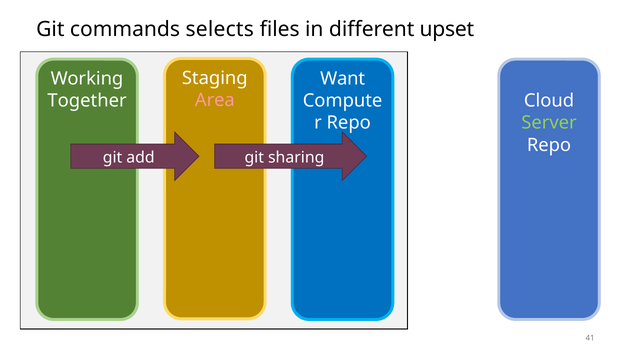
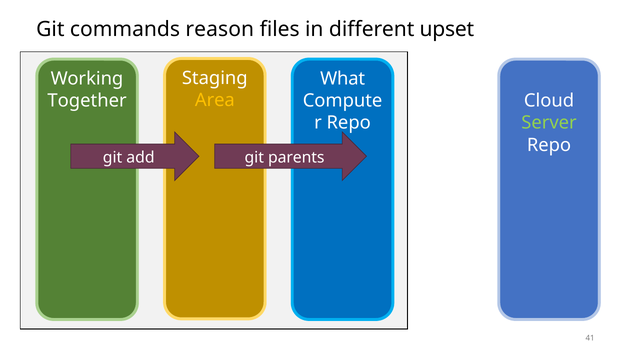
selects: selects -> reason
Want: Want -> What
Area colour: pink -> yellow
sharing: sharing -> parents
